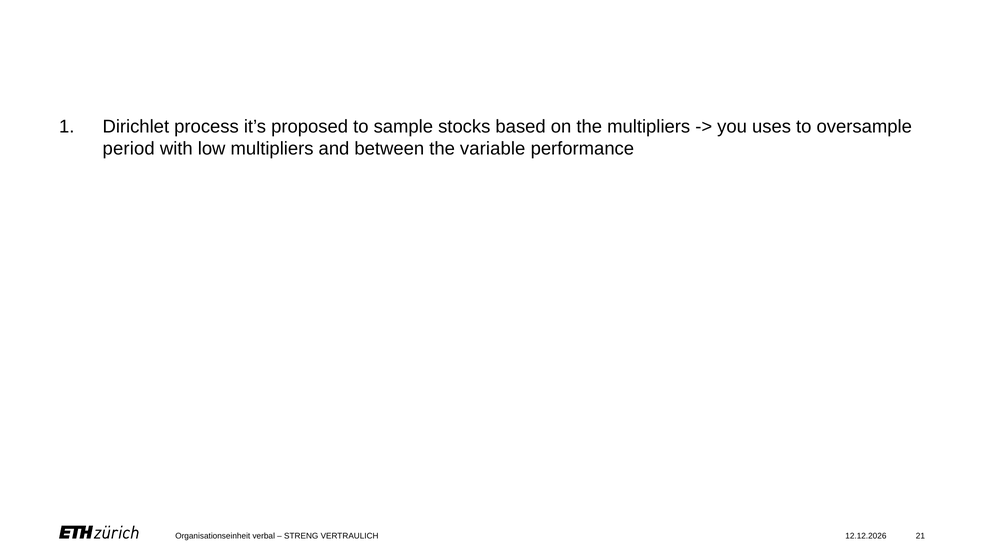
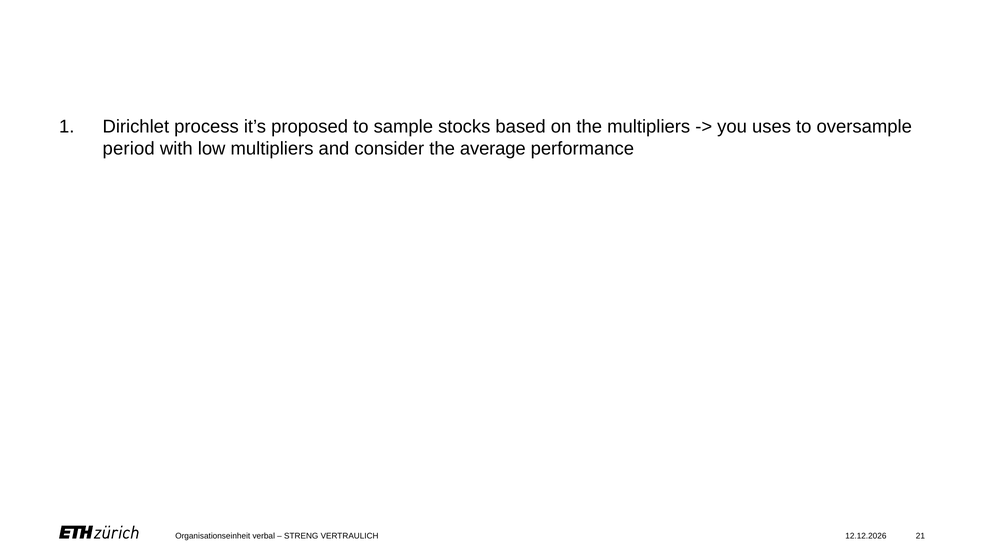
between: between -> consider
variable: variable -> average
